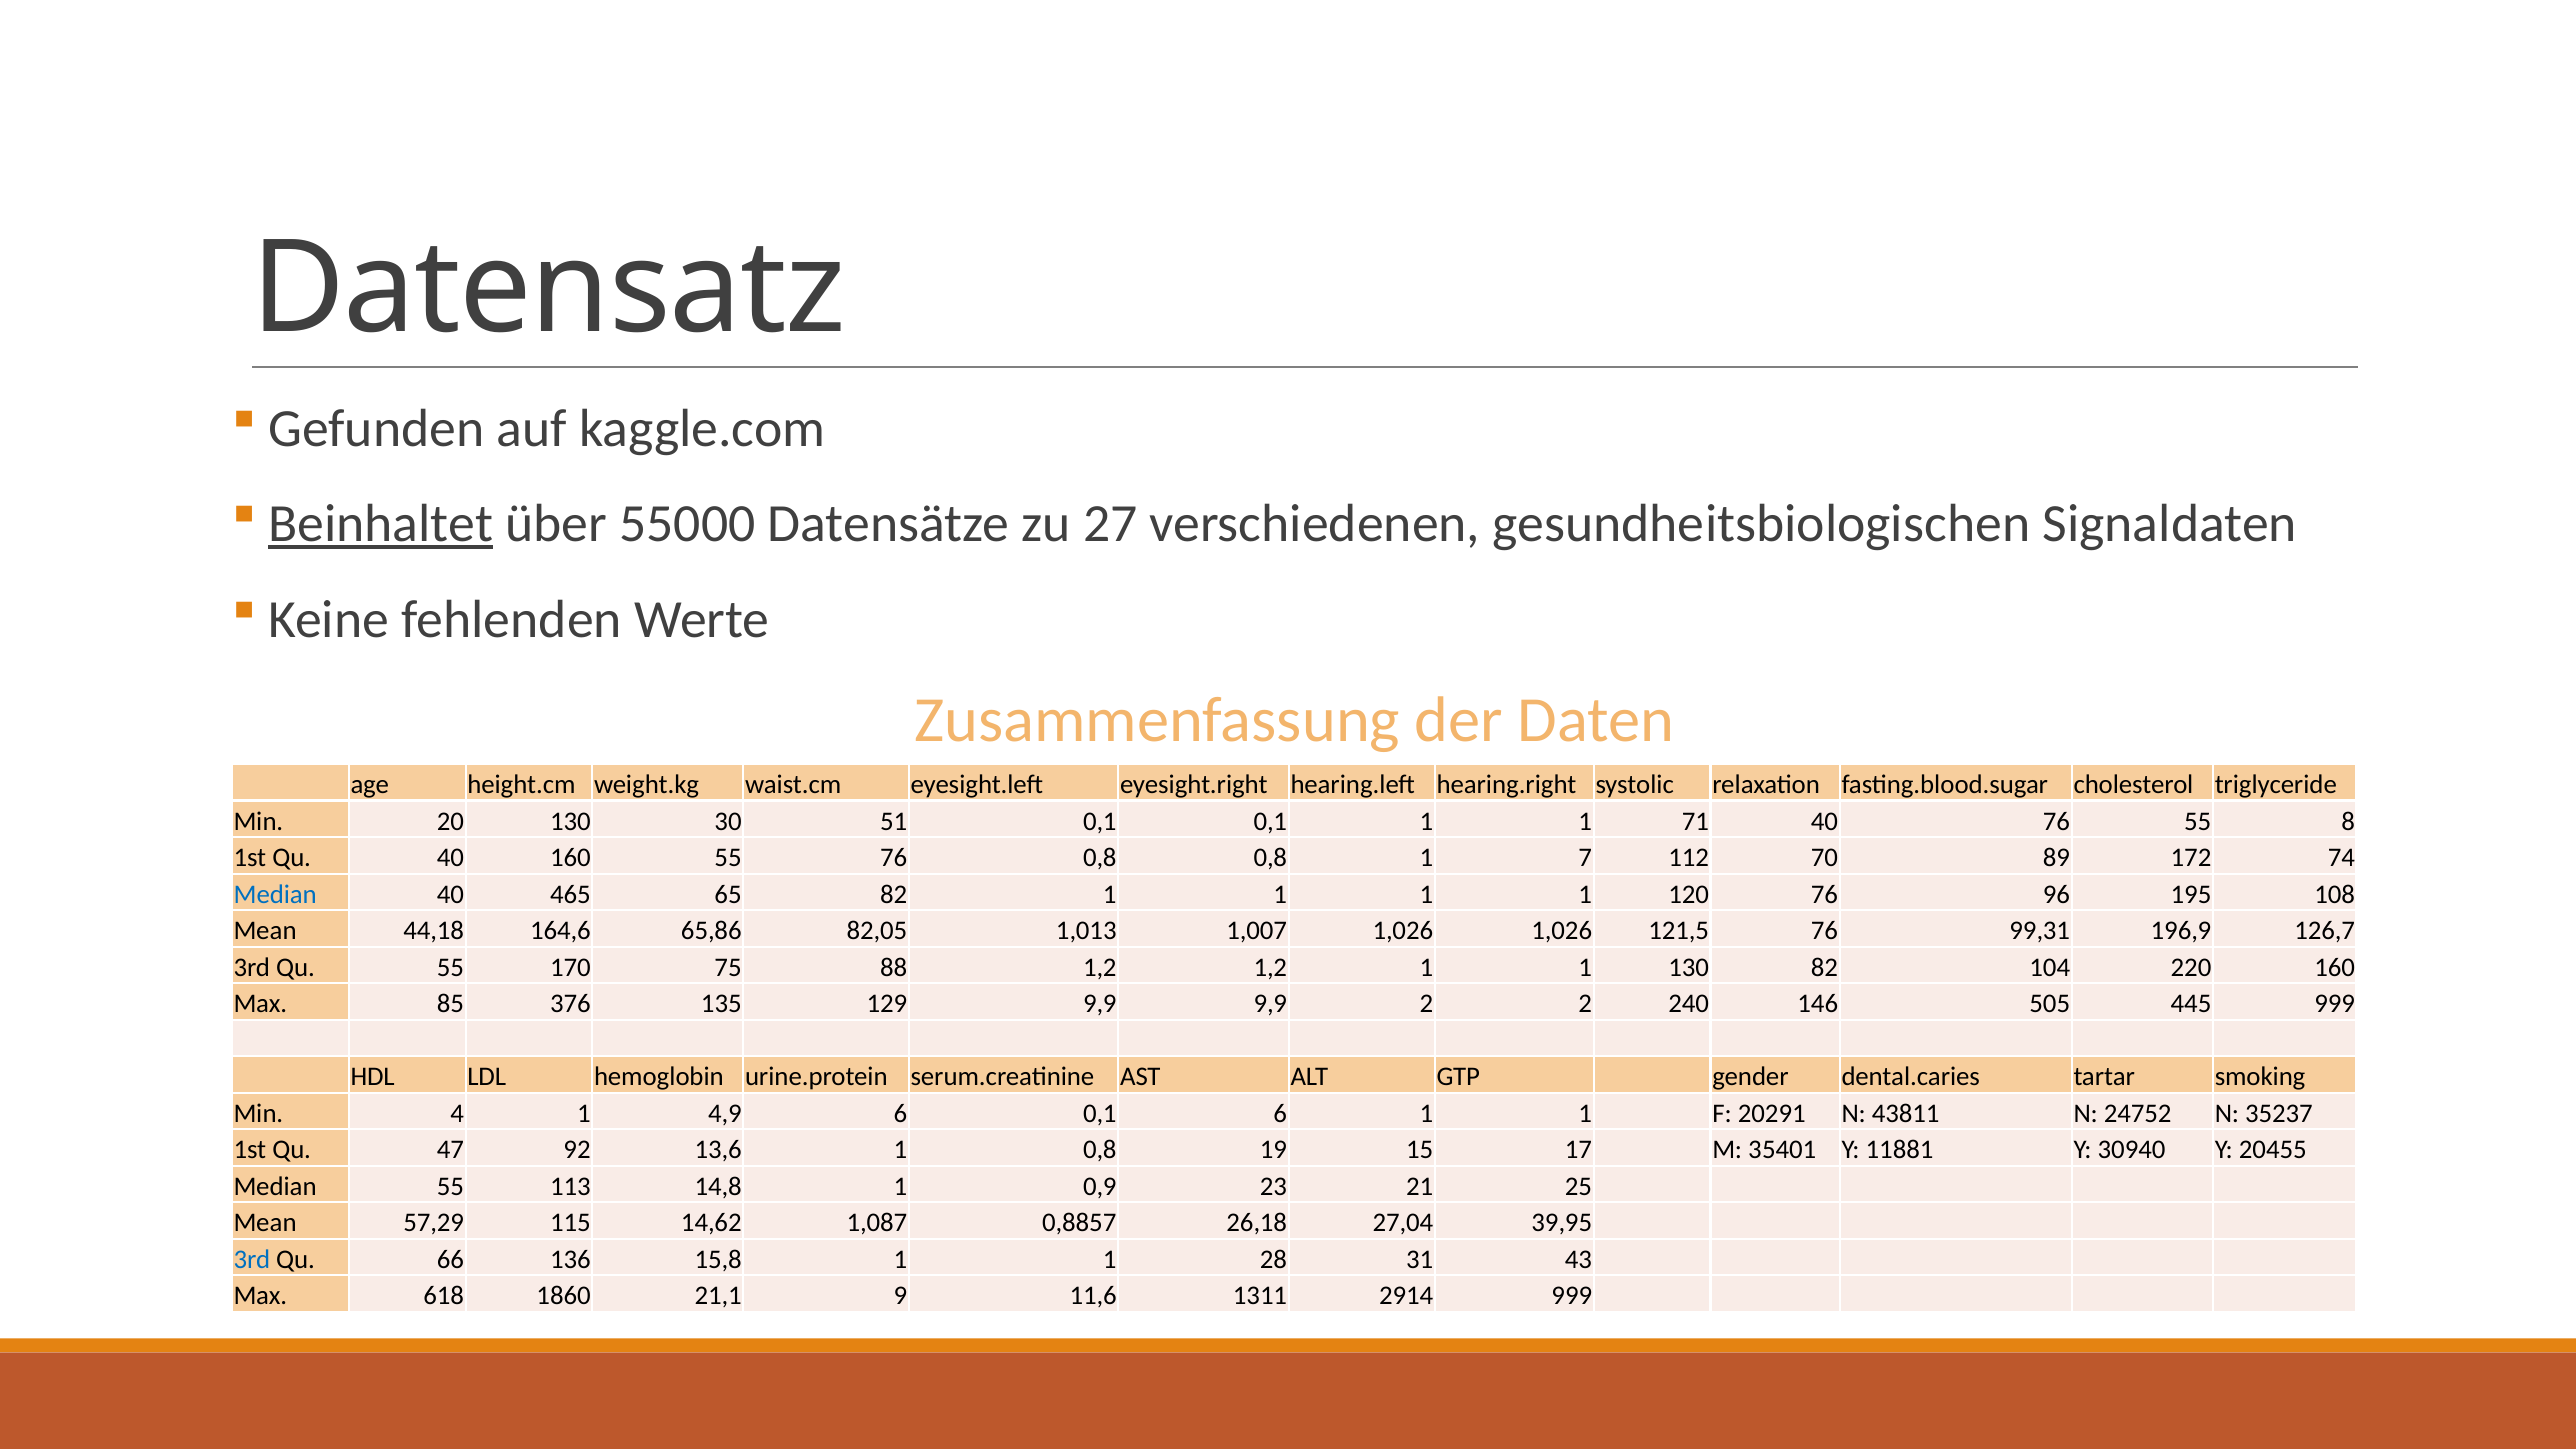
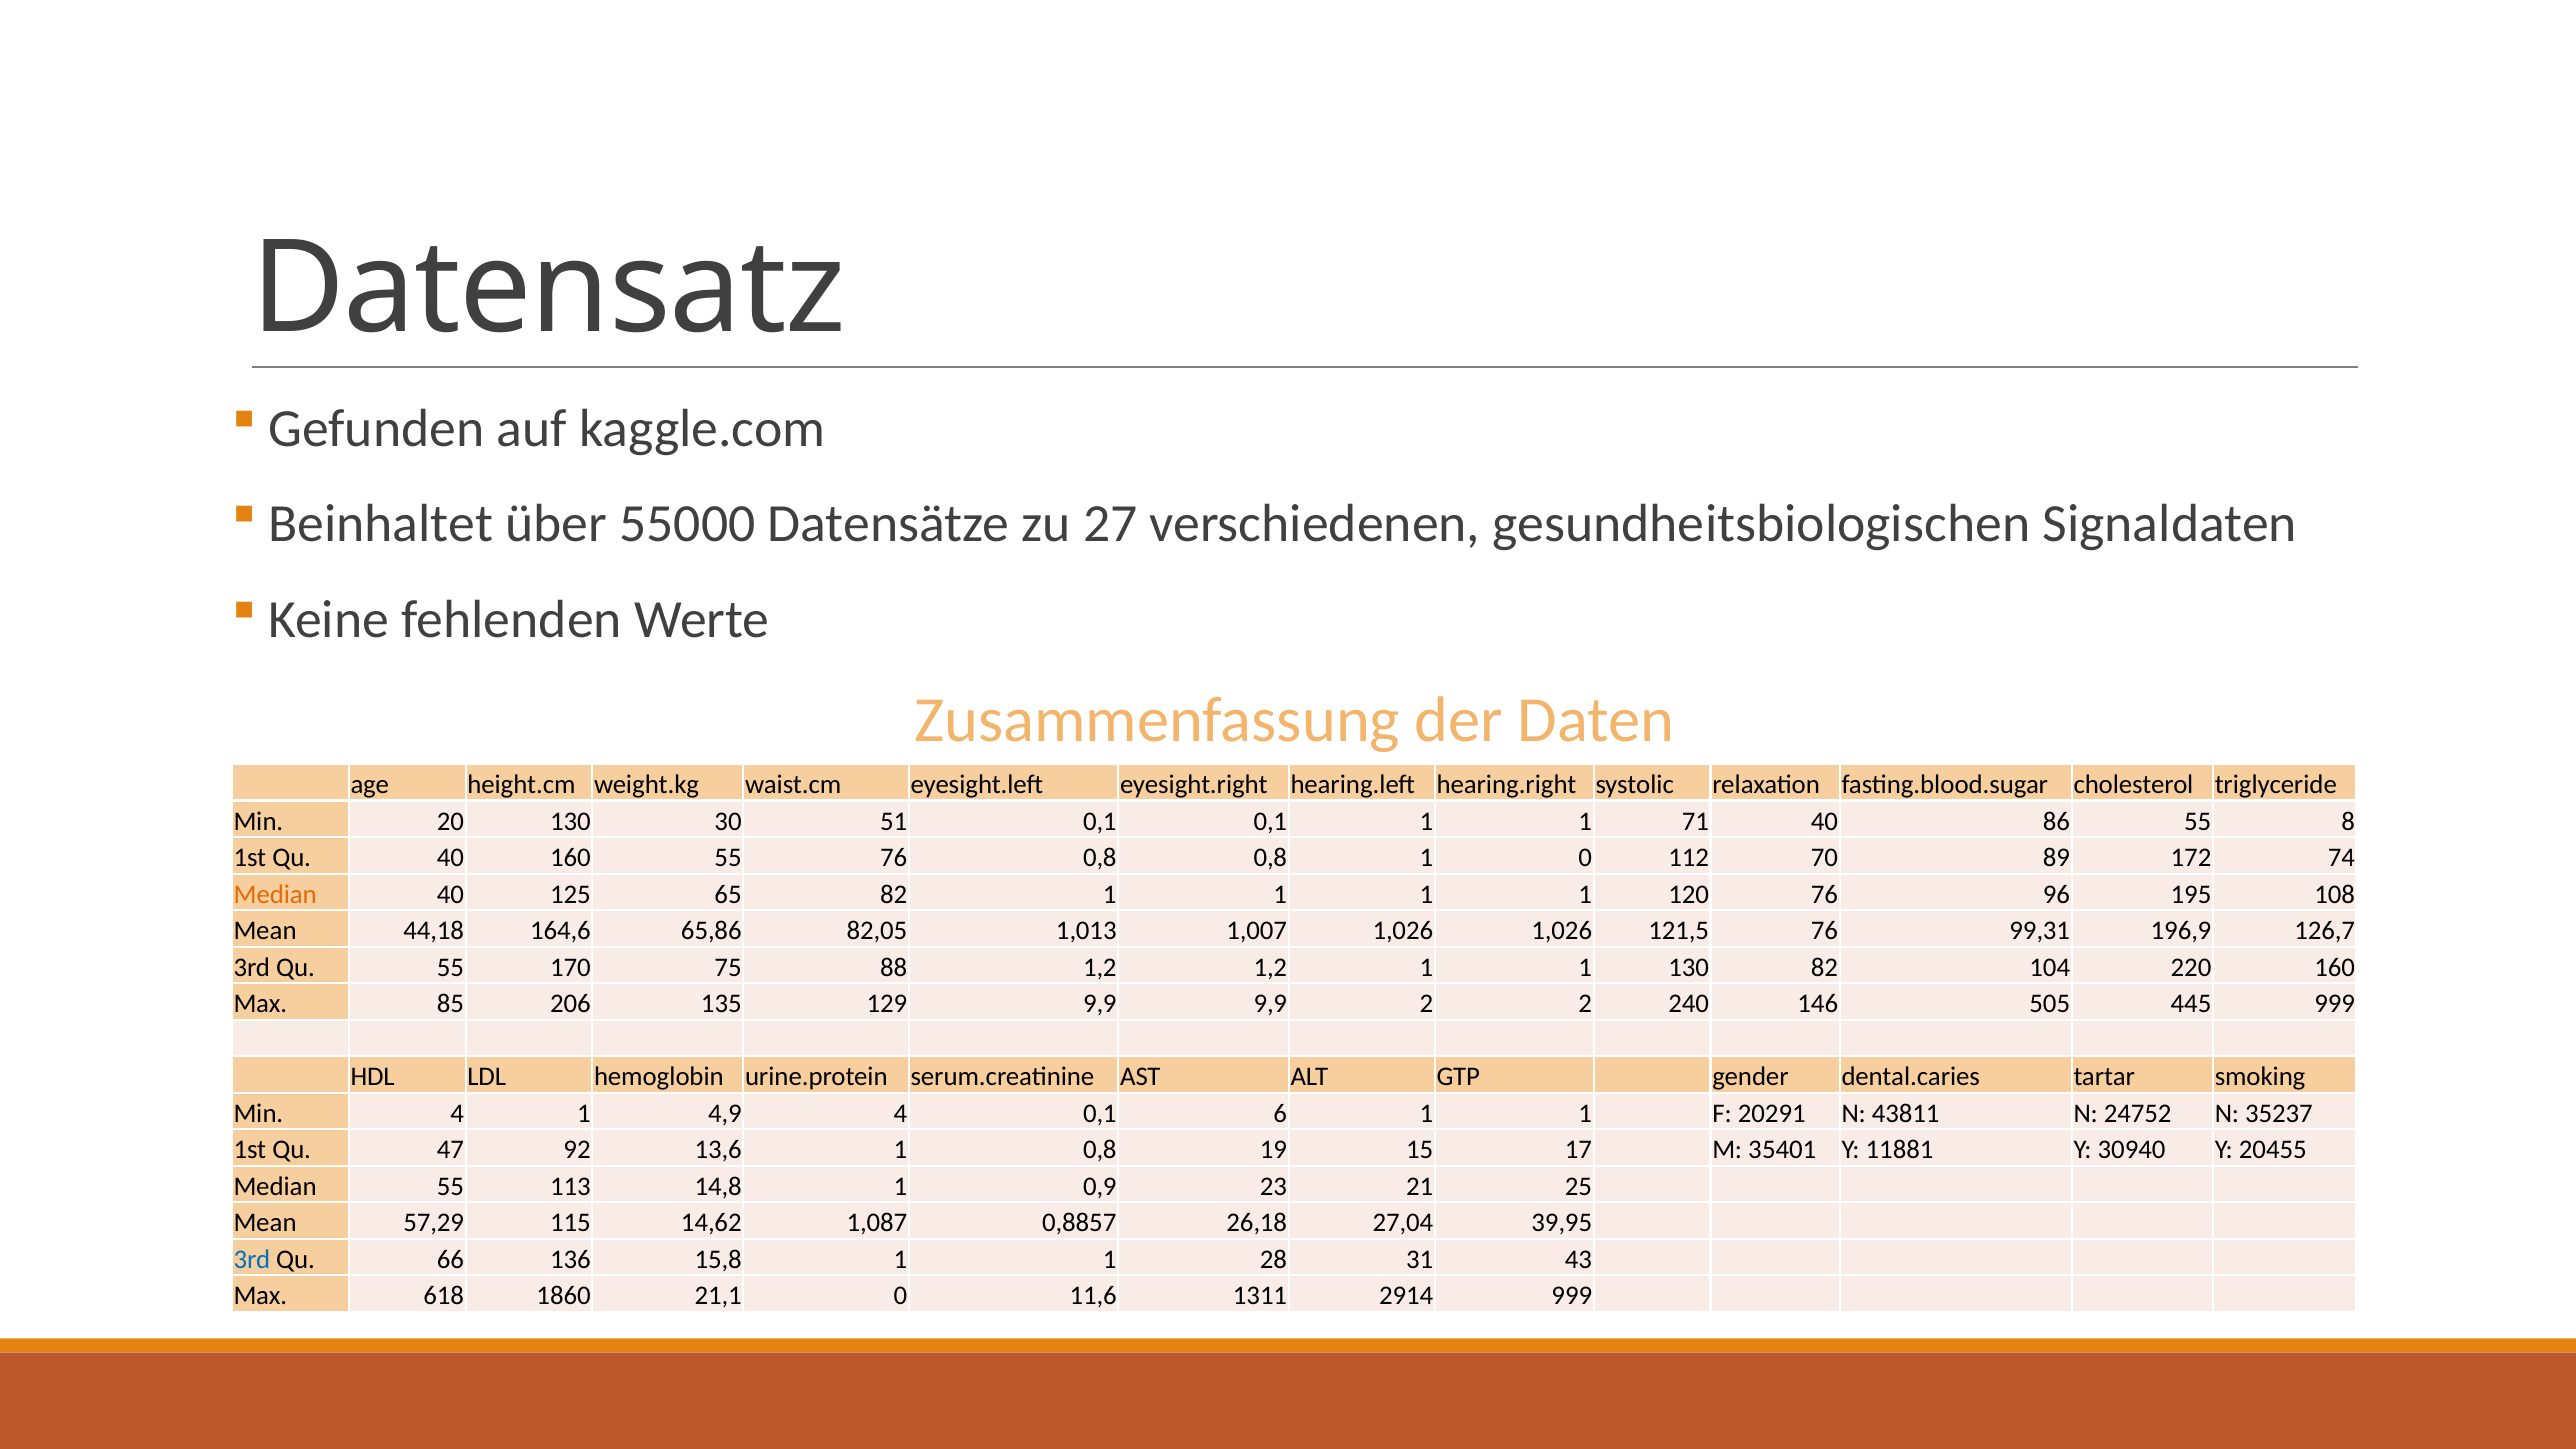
Beinhaltet underline: present -> none
40 76: 76 -> 86
1 7: 7 -> 0
Median at (275, 894) colour: blue -> orange
465: 465 -> 125
376: 376 -> 206
4,9 6: 6 -> 4
21,1 9: 9 -> 0
